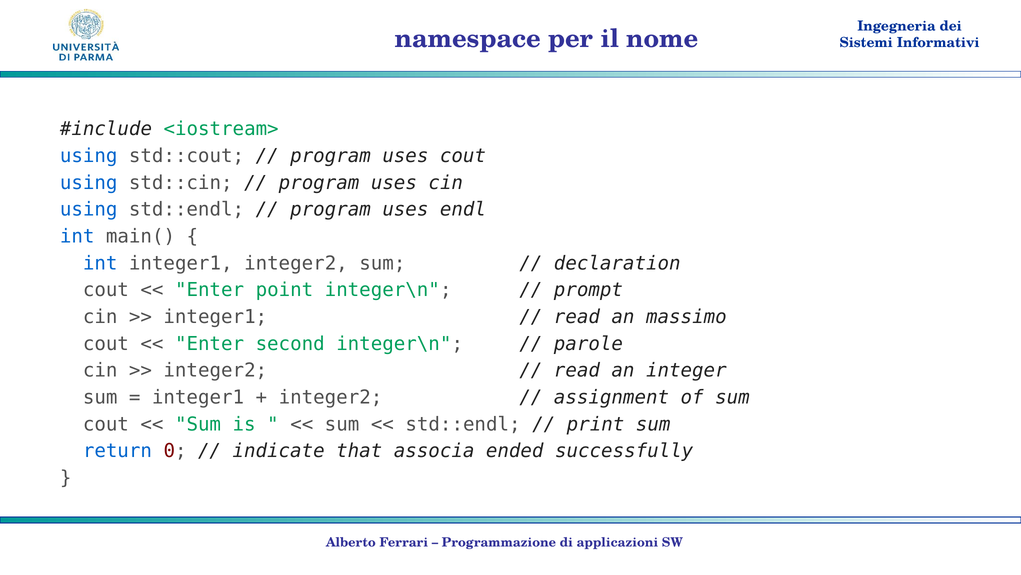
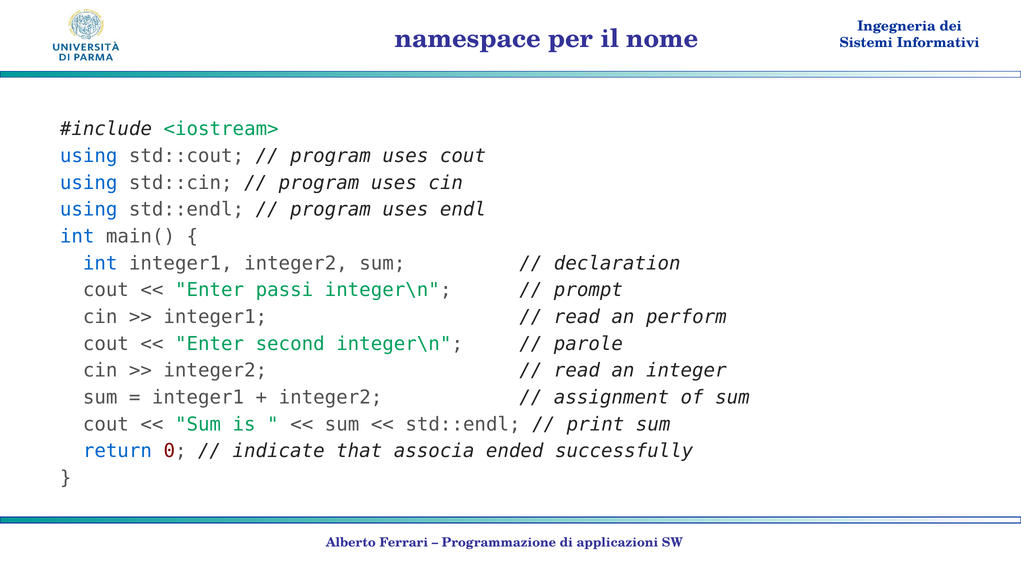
point: point -> passi
massimo: massimo -> perform
